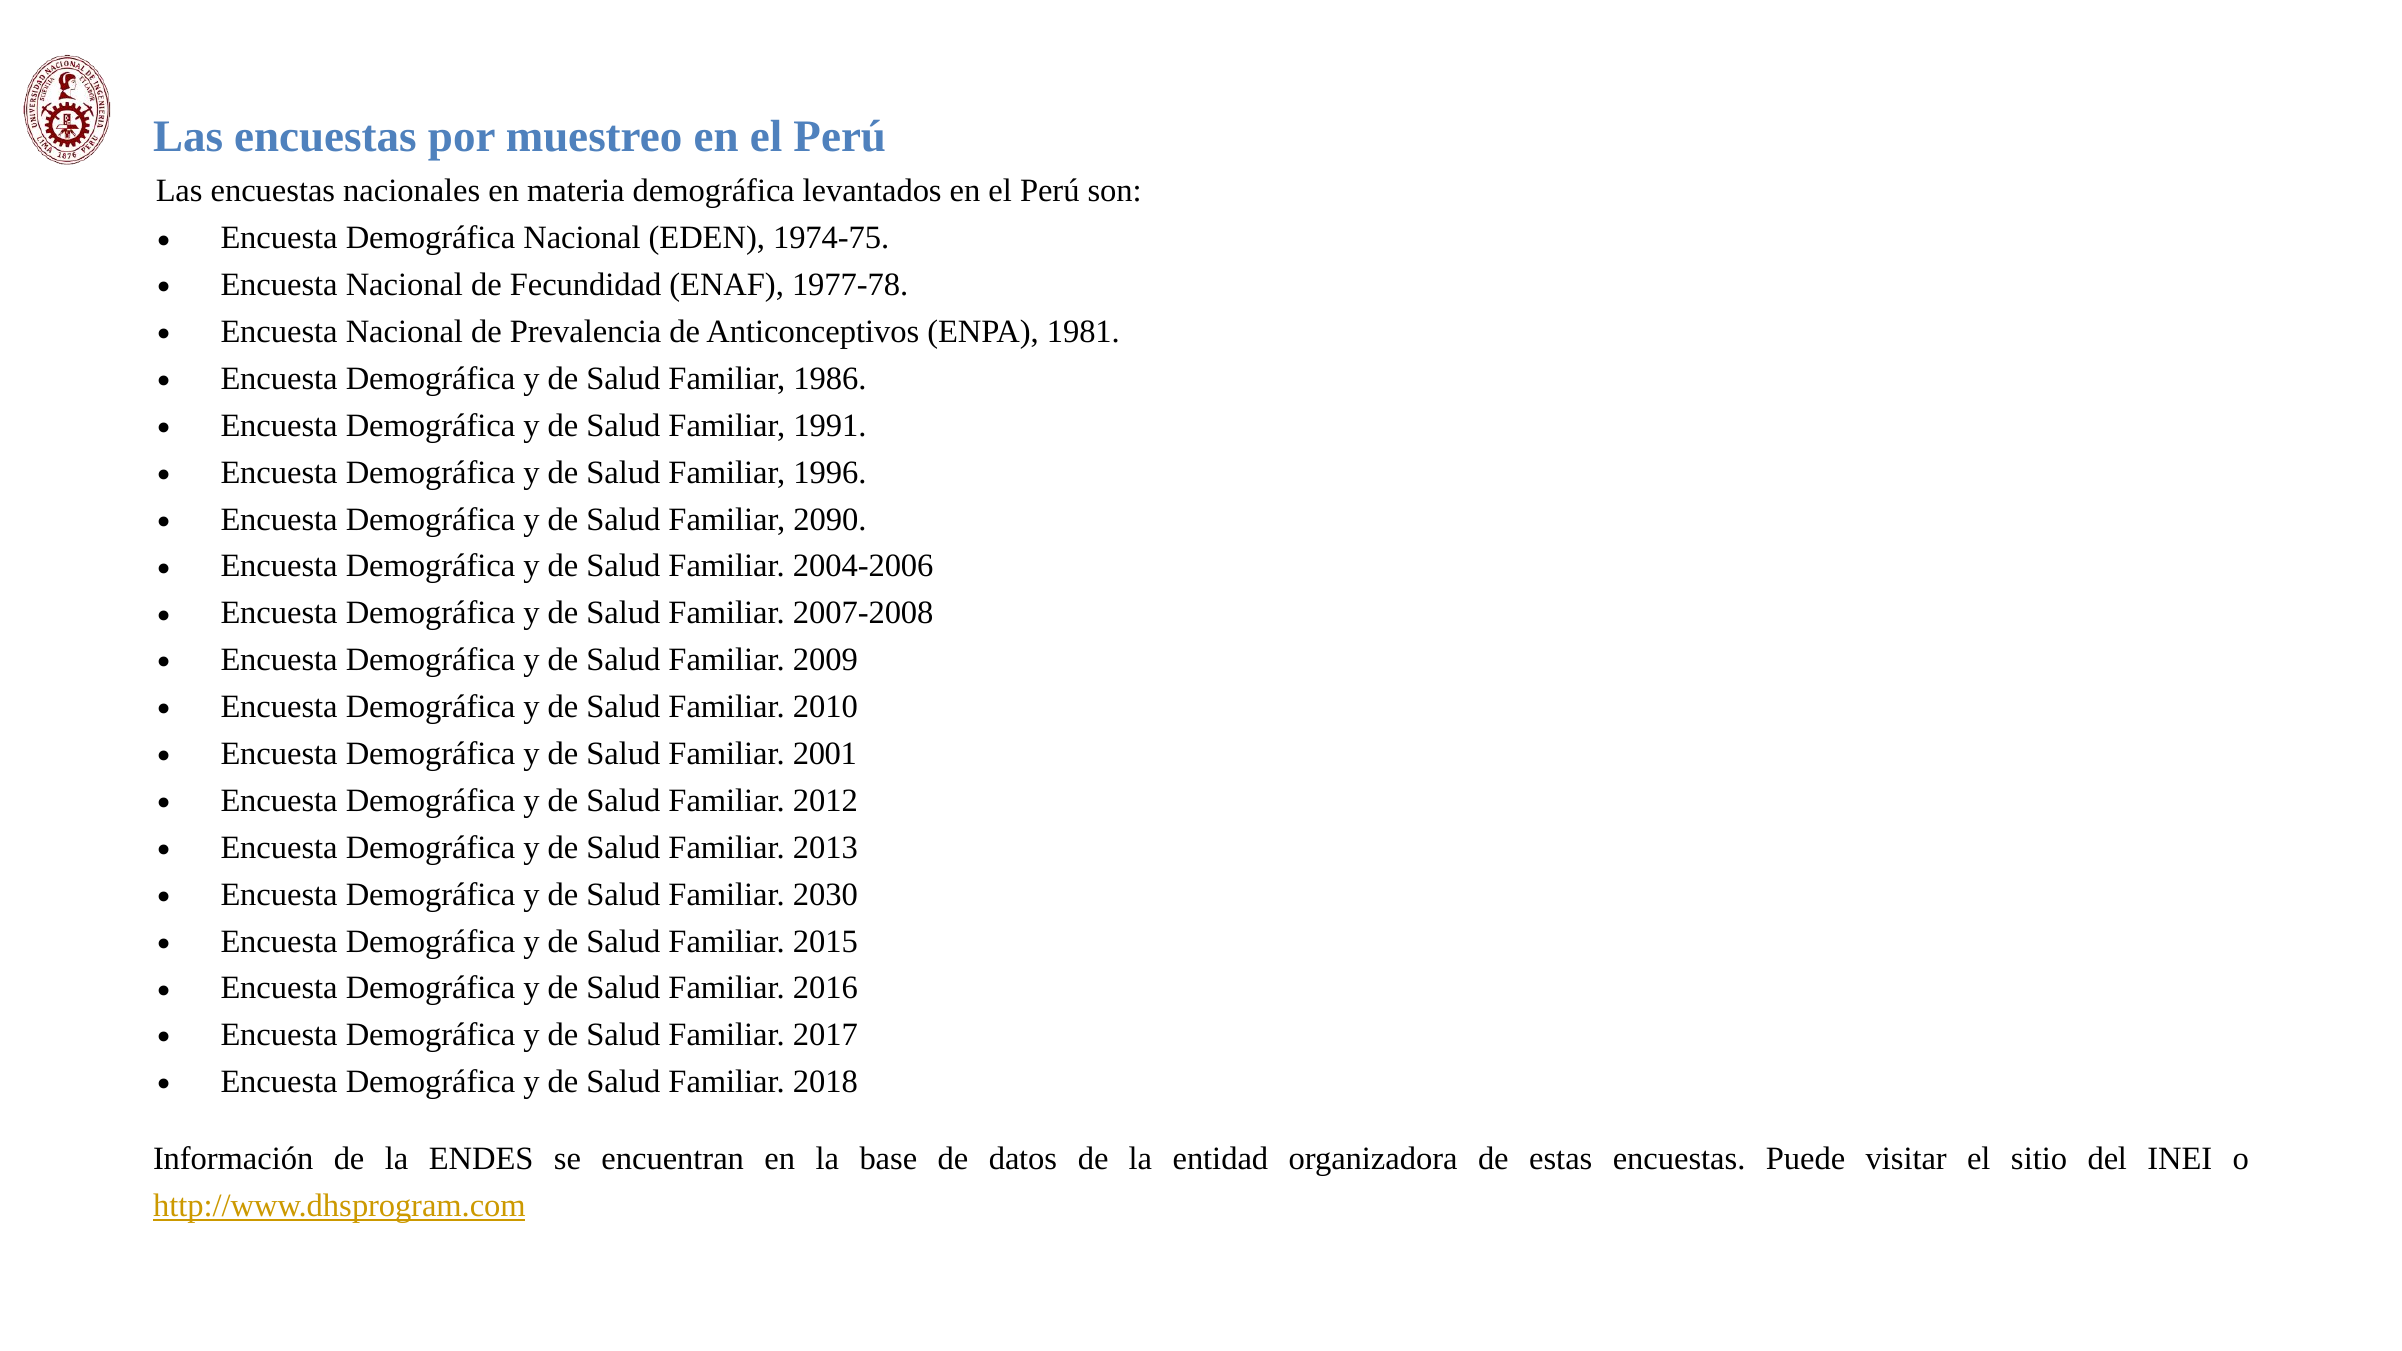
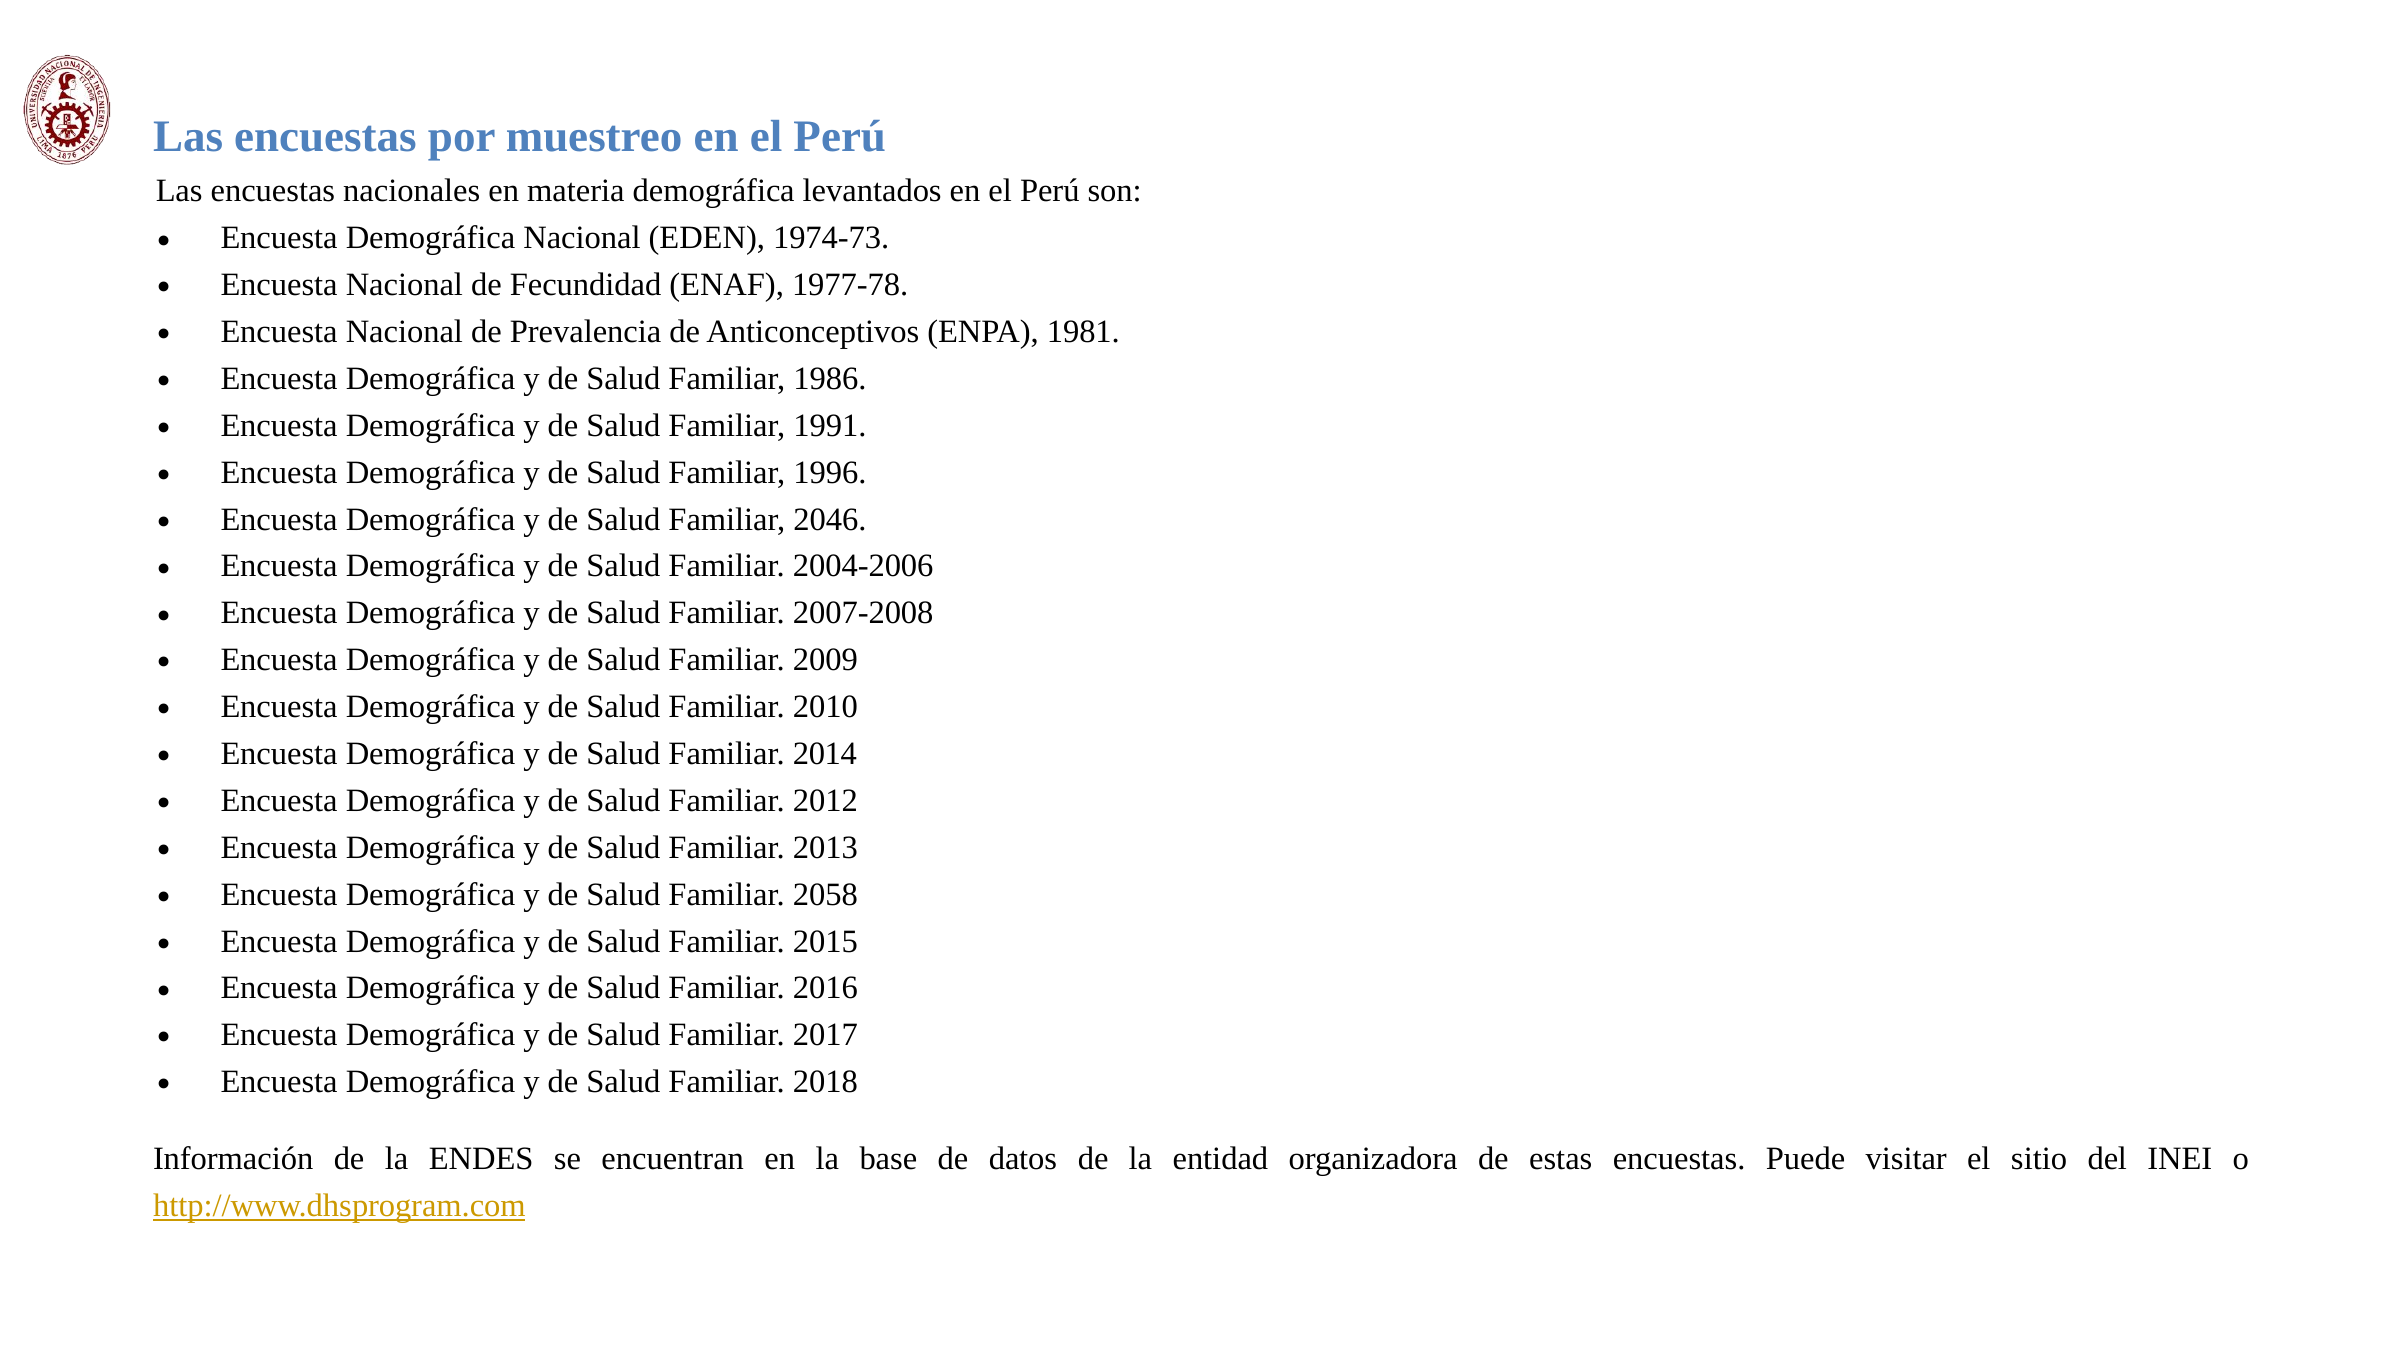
1974-75: 1974-75 -> 1974-73
2090: 2090 -> 2046
2001: 2001 -> 2014
2030: 2030 -> 2058
